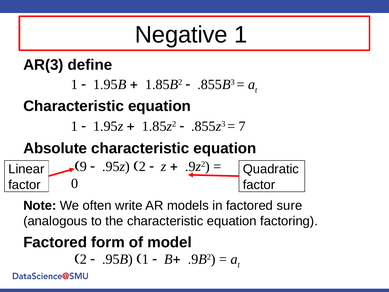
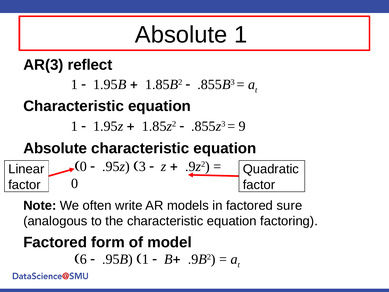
Negative at (181, 35): Negative -> Absolute
define: define -> reflect
7: 7 -> 9
9 at (83, 166): 9 -> 0
2 at (142, 166): 2 -> 3
2 at (83, 259): 2 -> 6
